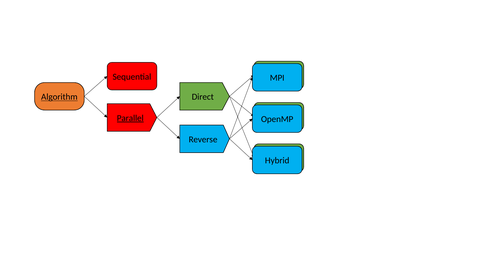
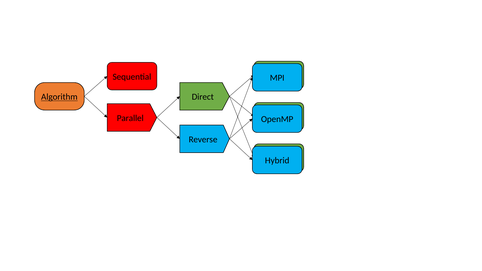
Parallel underline: present -> none
